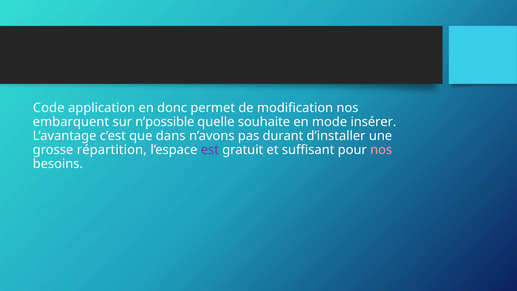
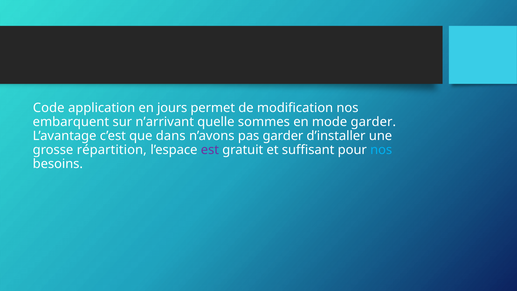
donc: donc -> jours
n’possible: n’possible -> n’arrivant
souhaite: souhaite -> sommes
mode insérer: insérer -> garder
pas durant: durant -> garder
nos at (381, 150) colour: pink -> light blue
